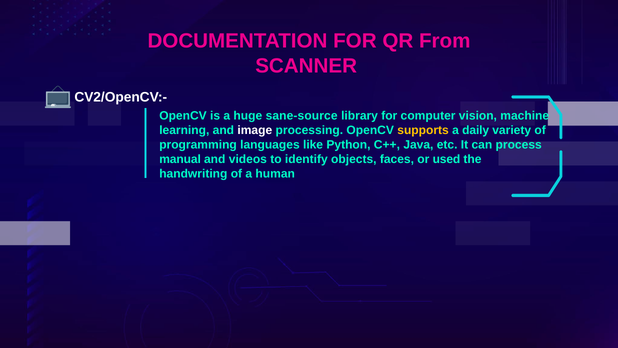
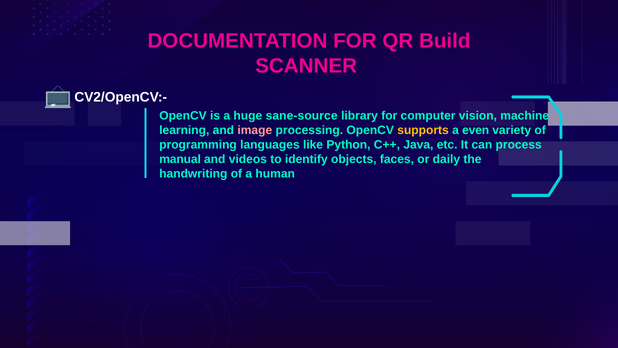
From: From -> Build
image colour: white -> pink
daily: daily -> even
used: used -> daily
